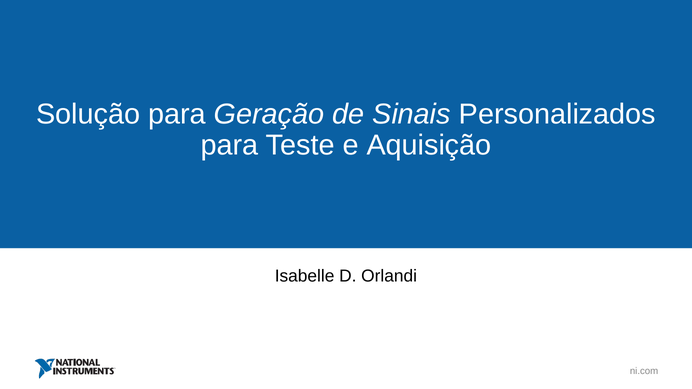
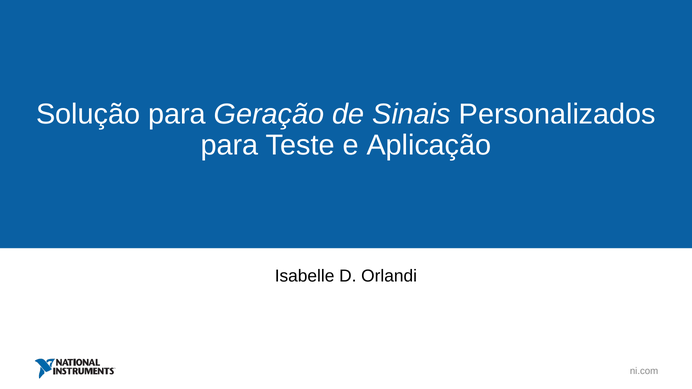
Aquisição: Aquisição -> Aplicação
